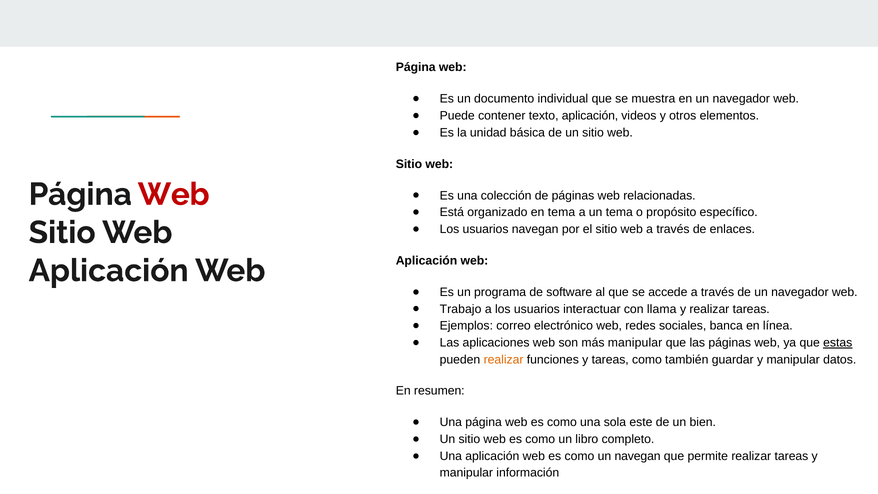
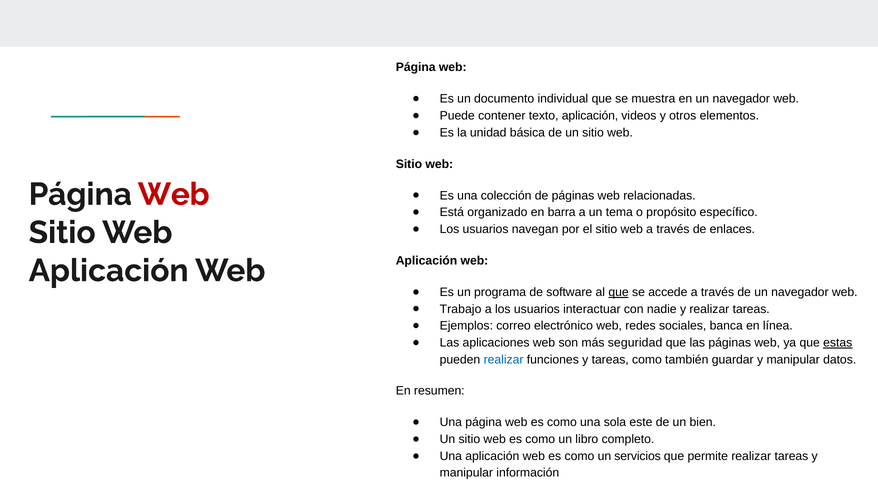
en tema: tema -> barra
que at (619, 292) underline: none -> present
llama: llama -> nadie
más manipular: manipular -> seguridad
realizar at (504, 359) colour: orange -> blue
un navegan: navegan -> servicios
